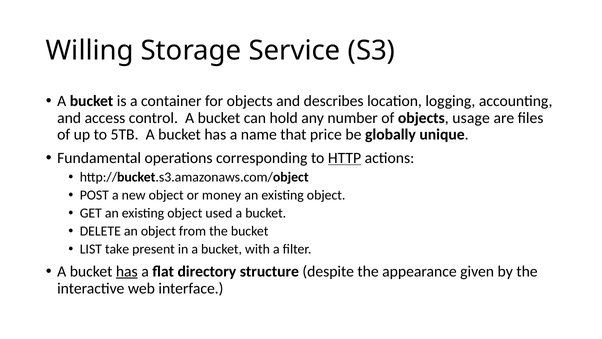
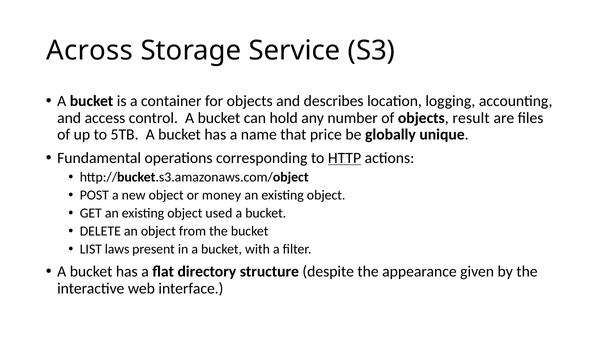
Willing: Willing -> Across
usage: usage -> result
take: take -> laws
has at (127, 271) underline: present -> none
